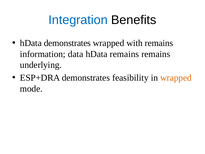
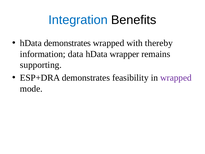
with remains: remains -> thereby
hData remains: remains -> wrapper
underlying: underlying -> supporting
wrapped at (176, 78) colour: orange -> purple
